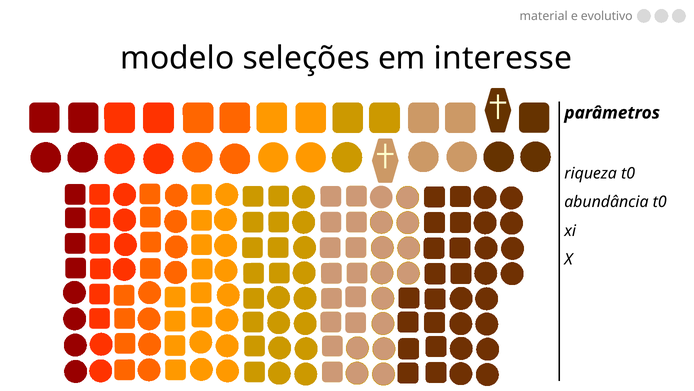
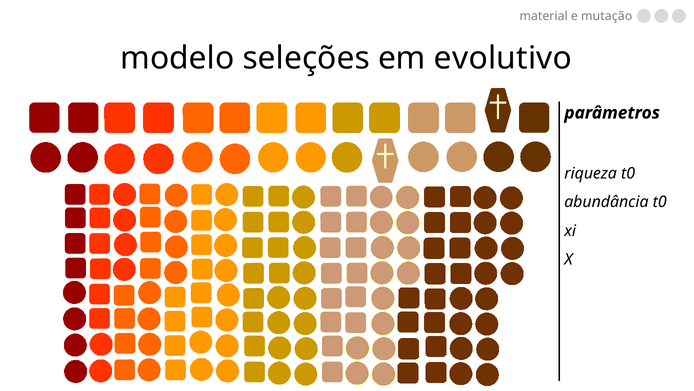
evolutivo: evolutivo -> mutação
interesse: interesse -> evolutivo
